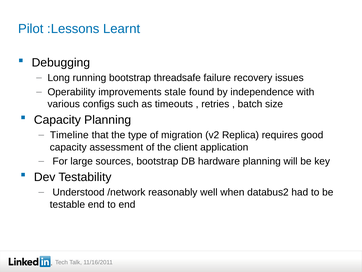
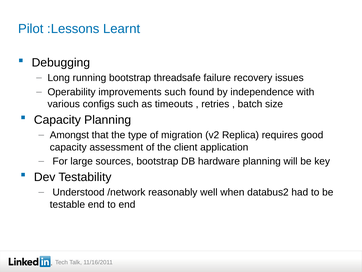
improvements stale: stale -> such
Timeline: Timeline -> Amongst
